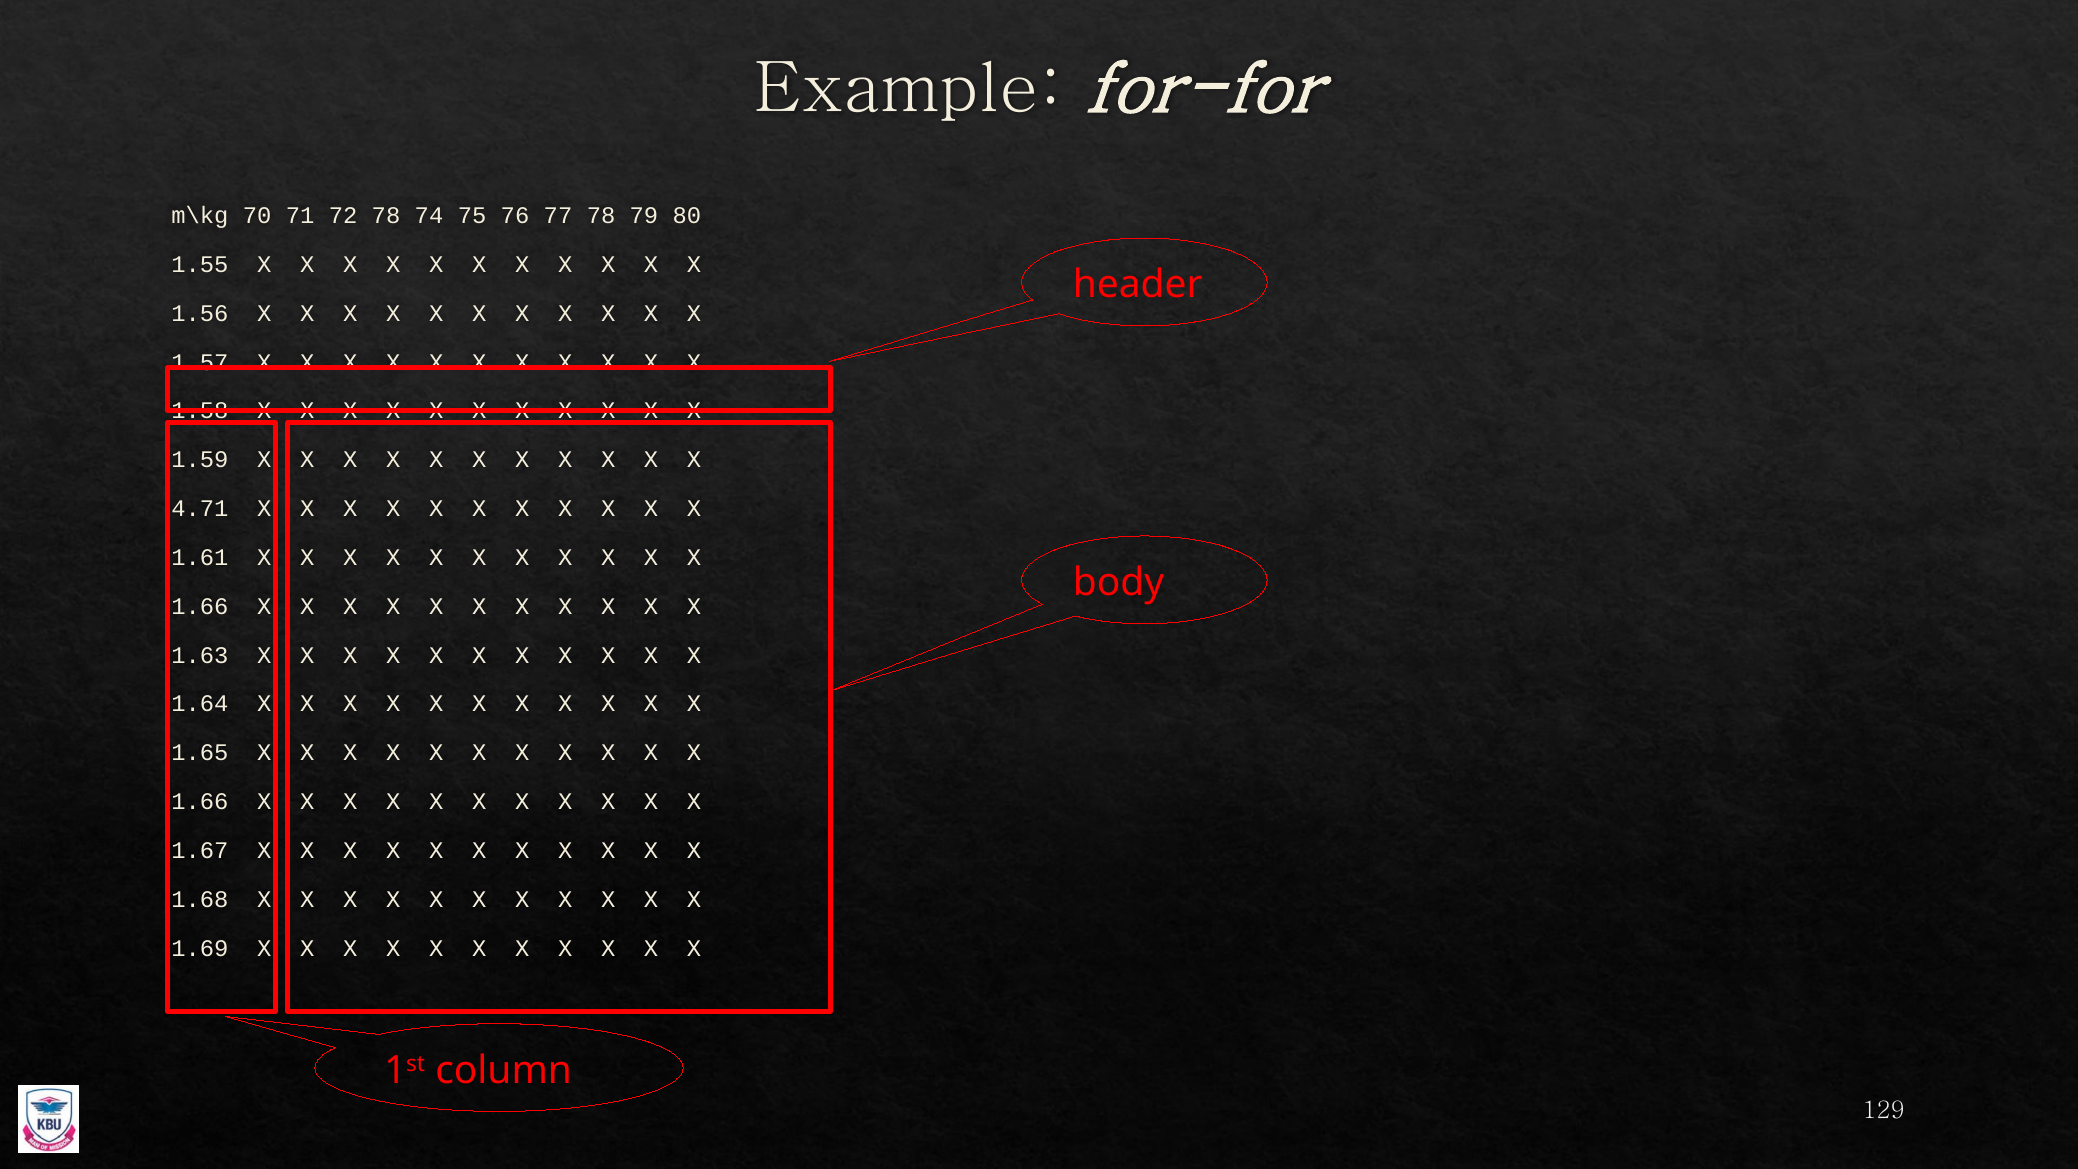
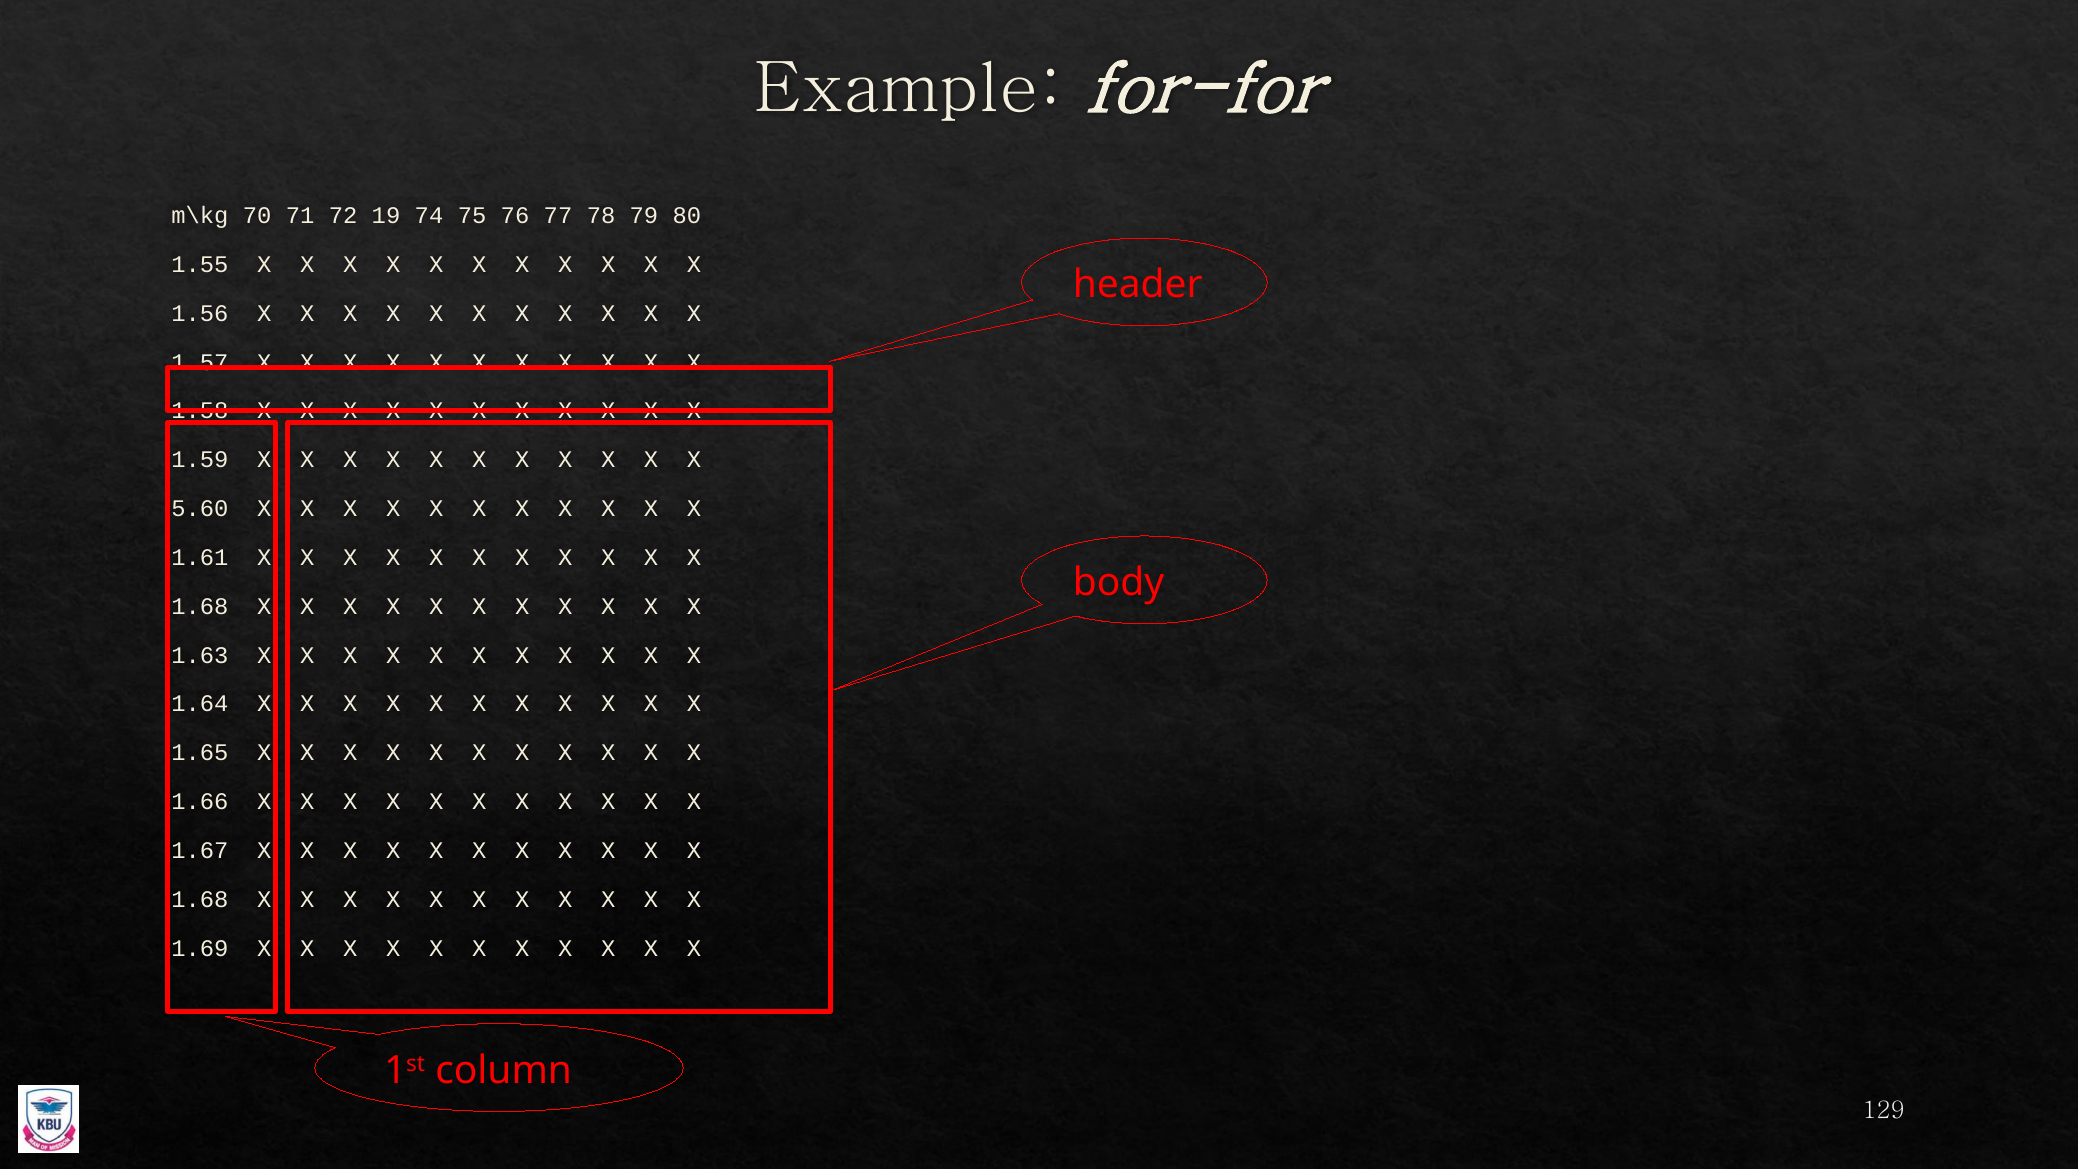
72 78: 78 -> 19
4.71: 4.71 -> 5.60
1.66 at (200, 606): 1.66 -> 1.68
